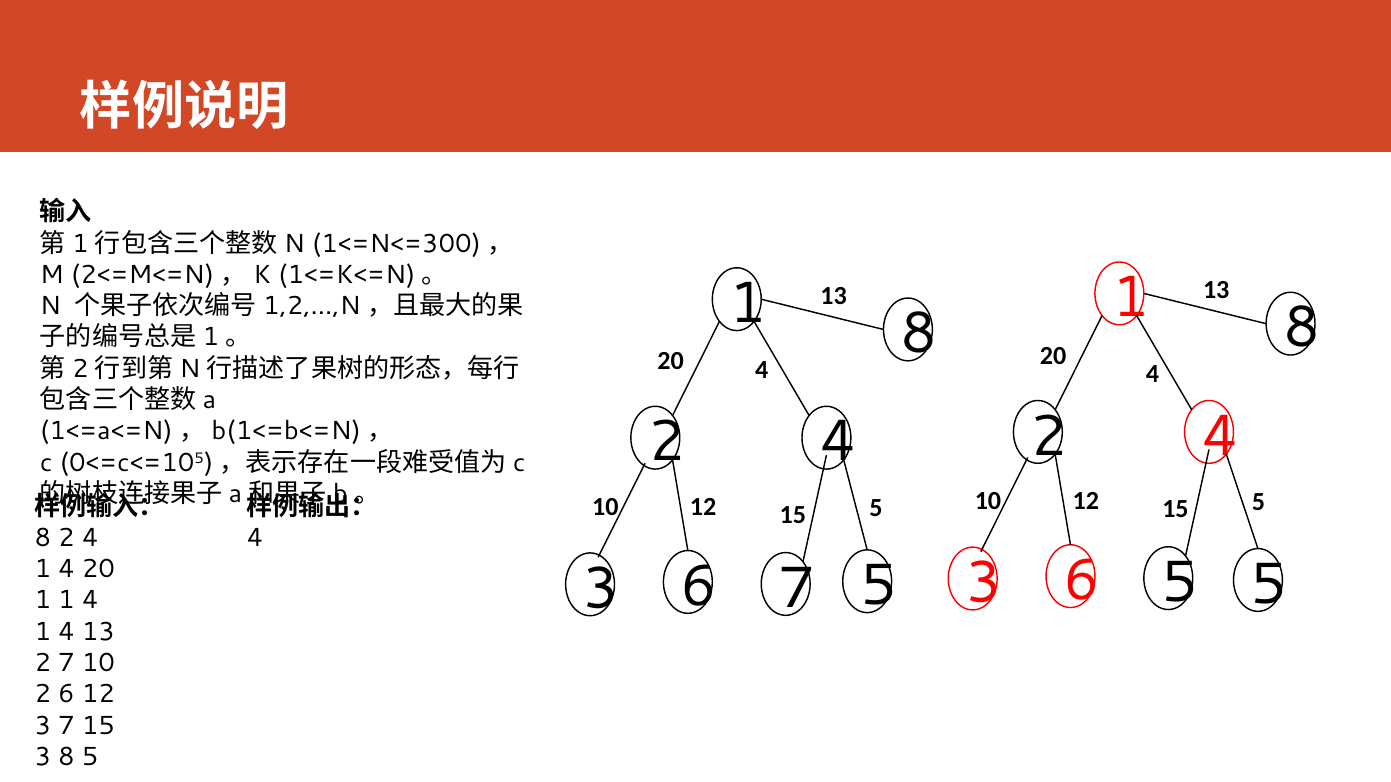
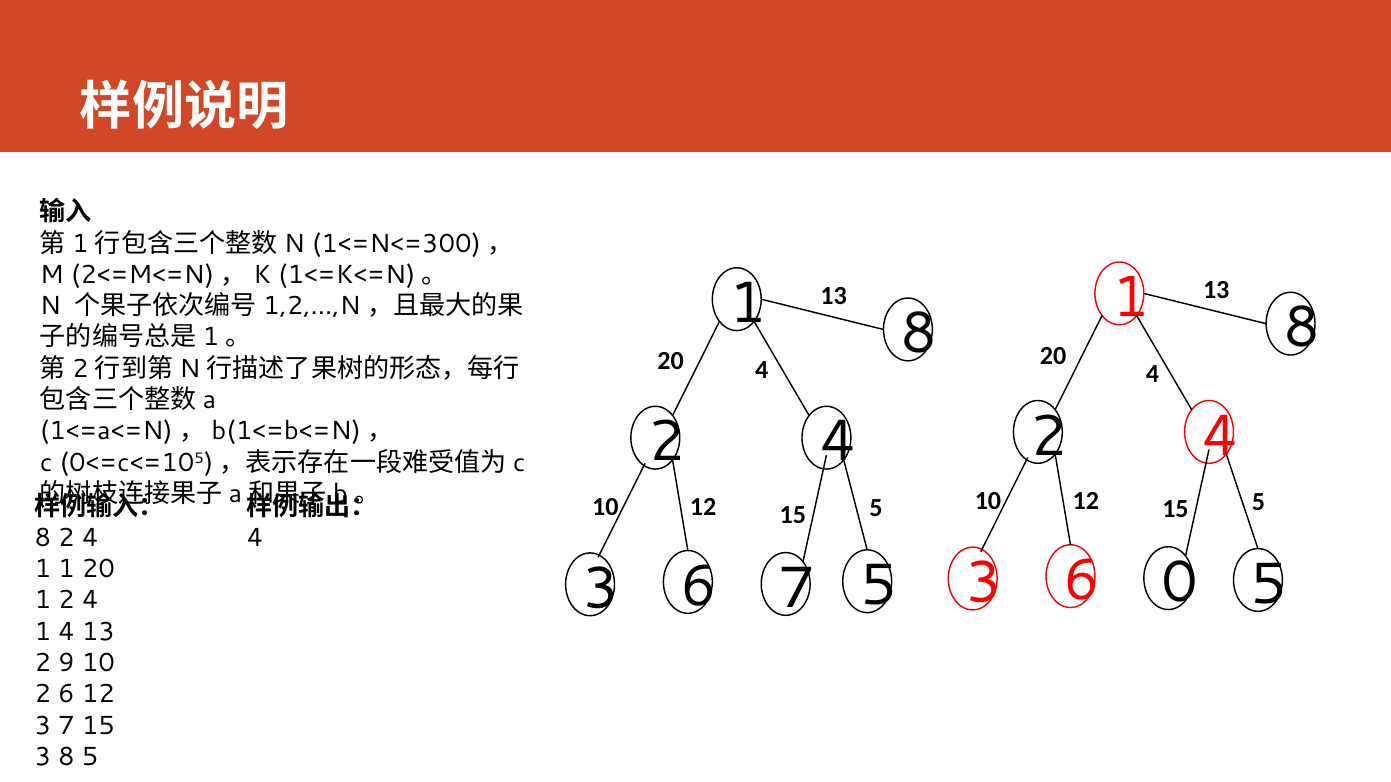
6 5: 5 -> 0
4 at (66, 569): 4 -> 1
1 at (66, 601): 1 -> 2
2 7: 7 -> 9
